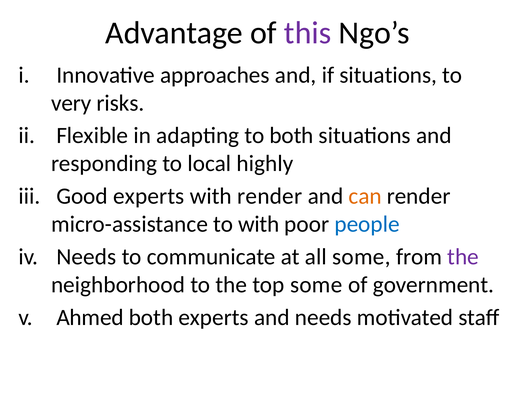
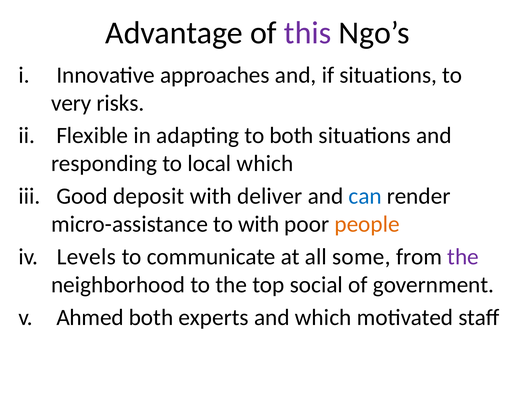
local highly: highly -> which
Good experts: experts -> deposit
with render: render -> deliver
can colour: orange -> blue
people colour: blue -> orange
Needs at (86, 257): Needs -> Levels
top some: some -> social
and needs: needs -> which
